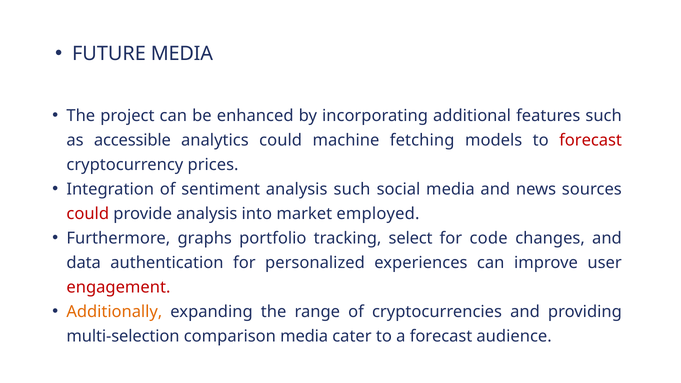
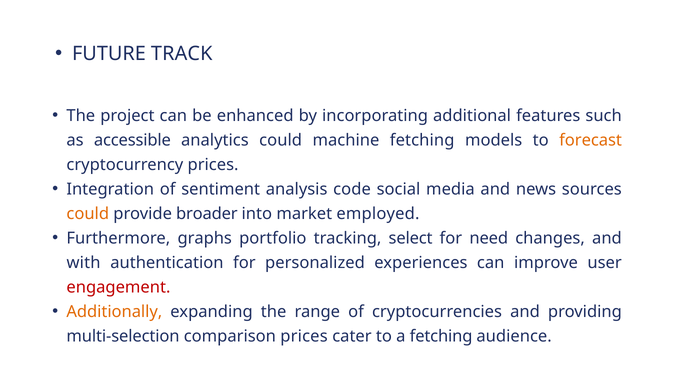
FUTURE MEDIA: MEDIA -> TRACK
forecast at (591, 140) colour: red -> orange
analysis such: such -> code
could at (88, 214) colour: red -> orange
provide analysis: analysis -> broader
code: code -> need
data: data -> with
comparison media: media -> prices
a forecast: forecast -> fetching
